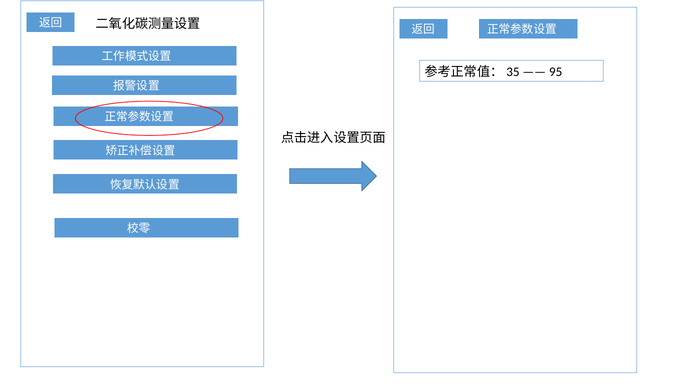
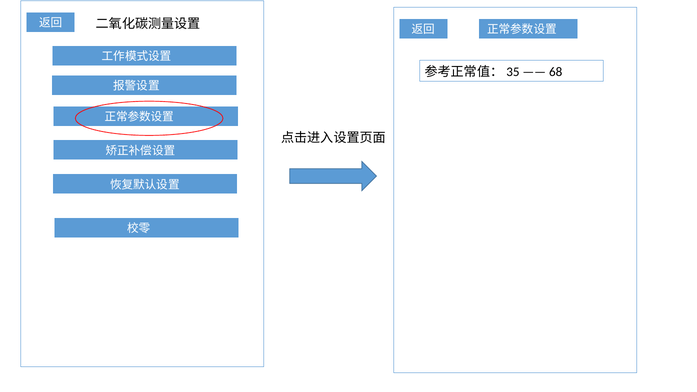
95: 95 -> 68
